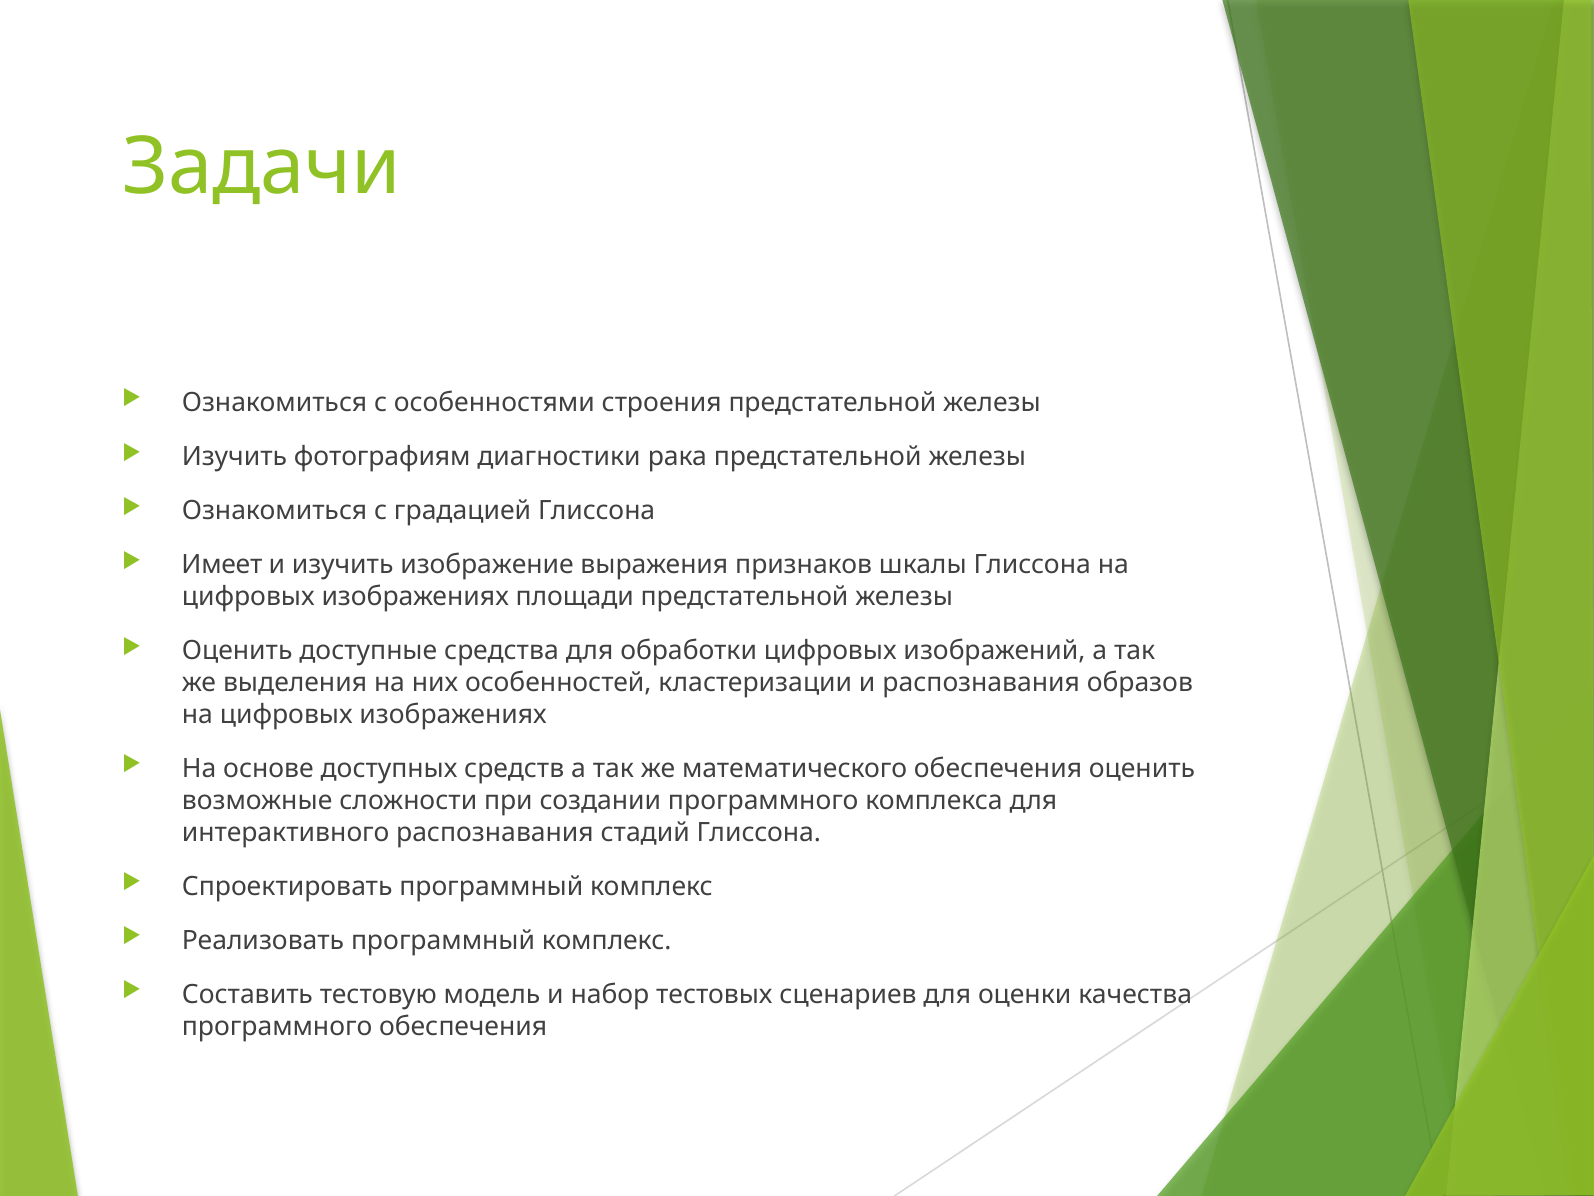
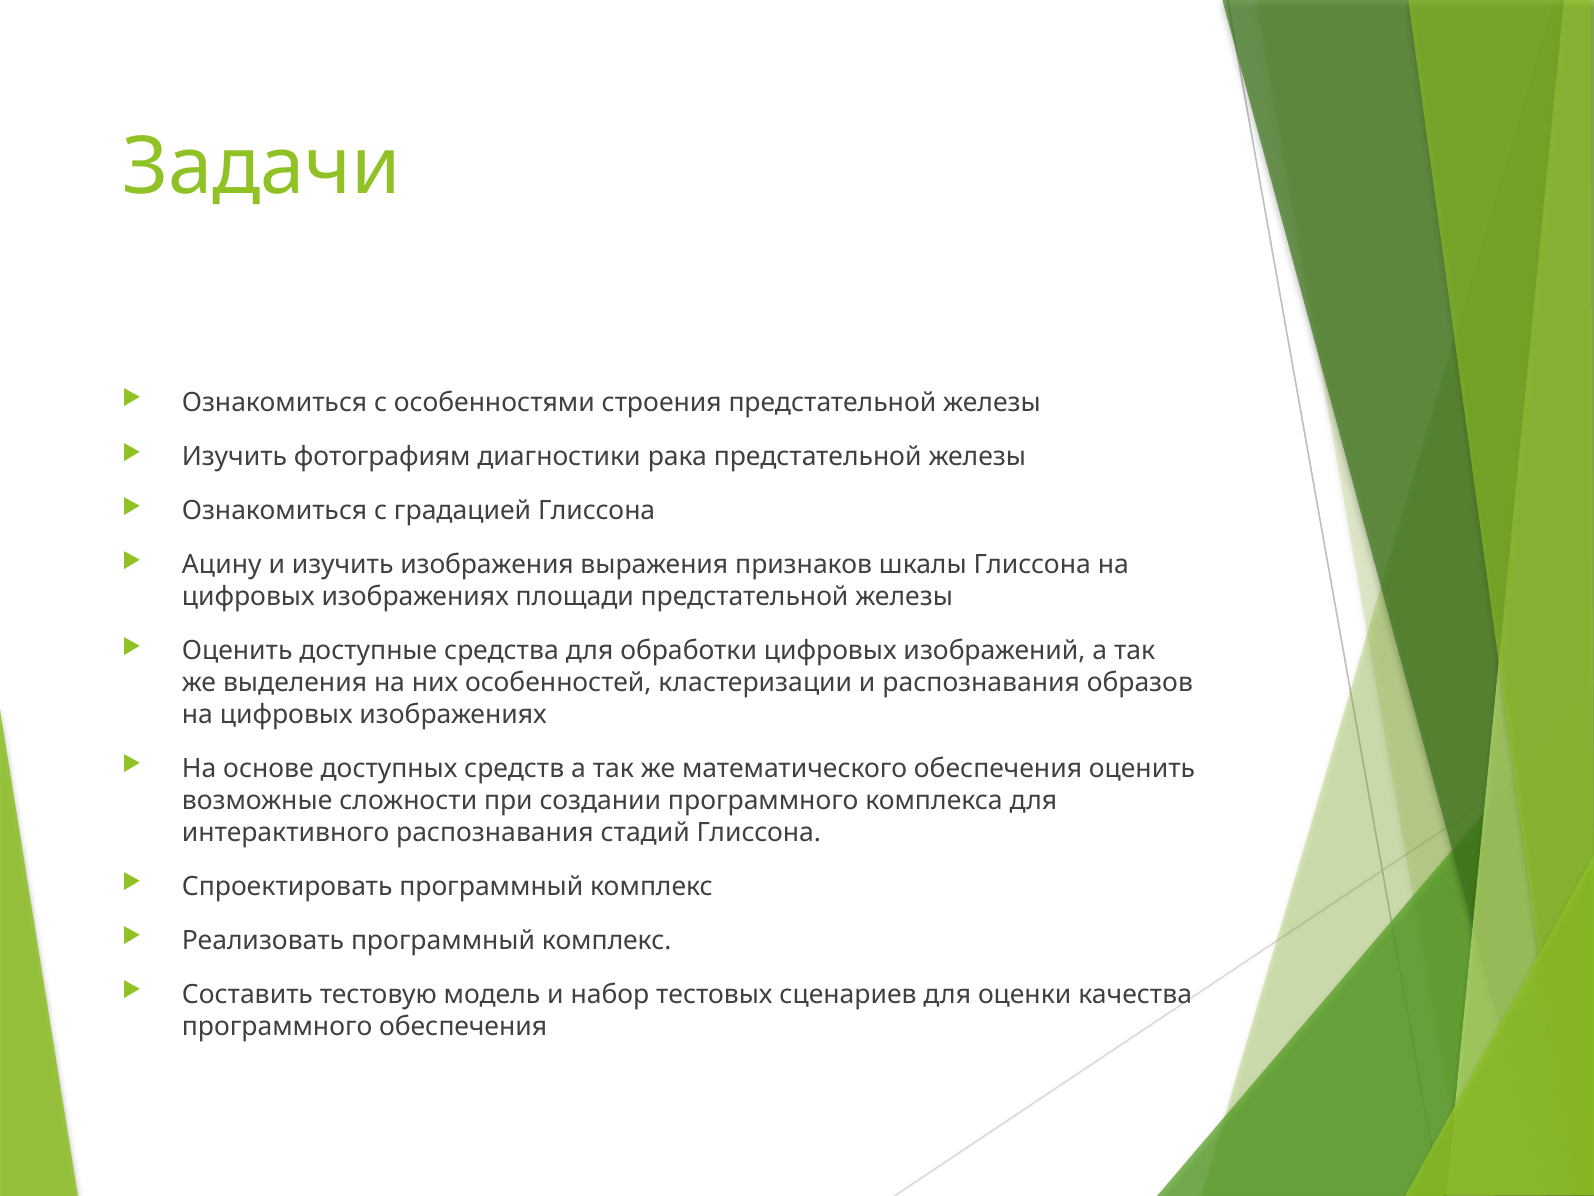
Имеет: Имеет -> Ацину
изображение: изображение -> изображения
